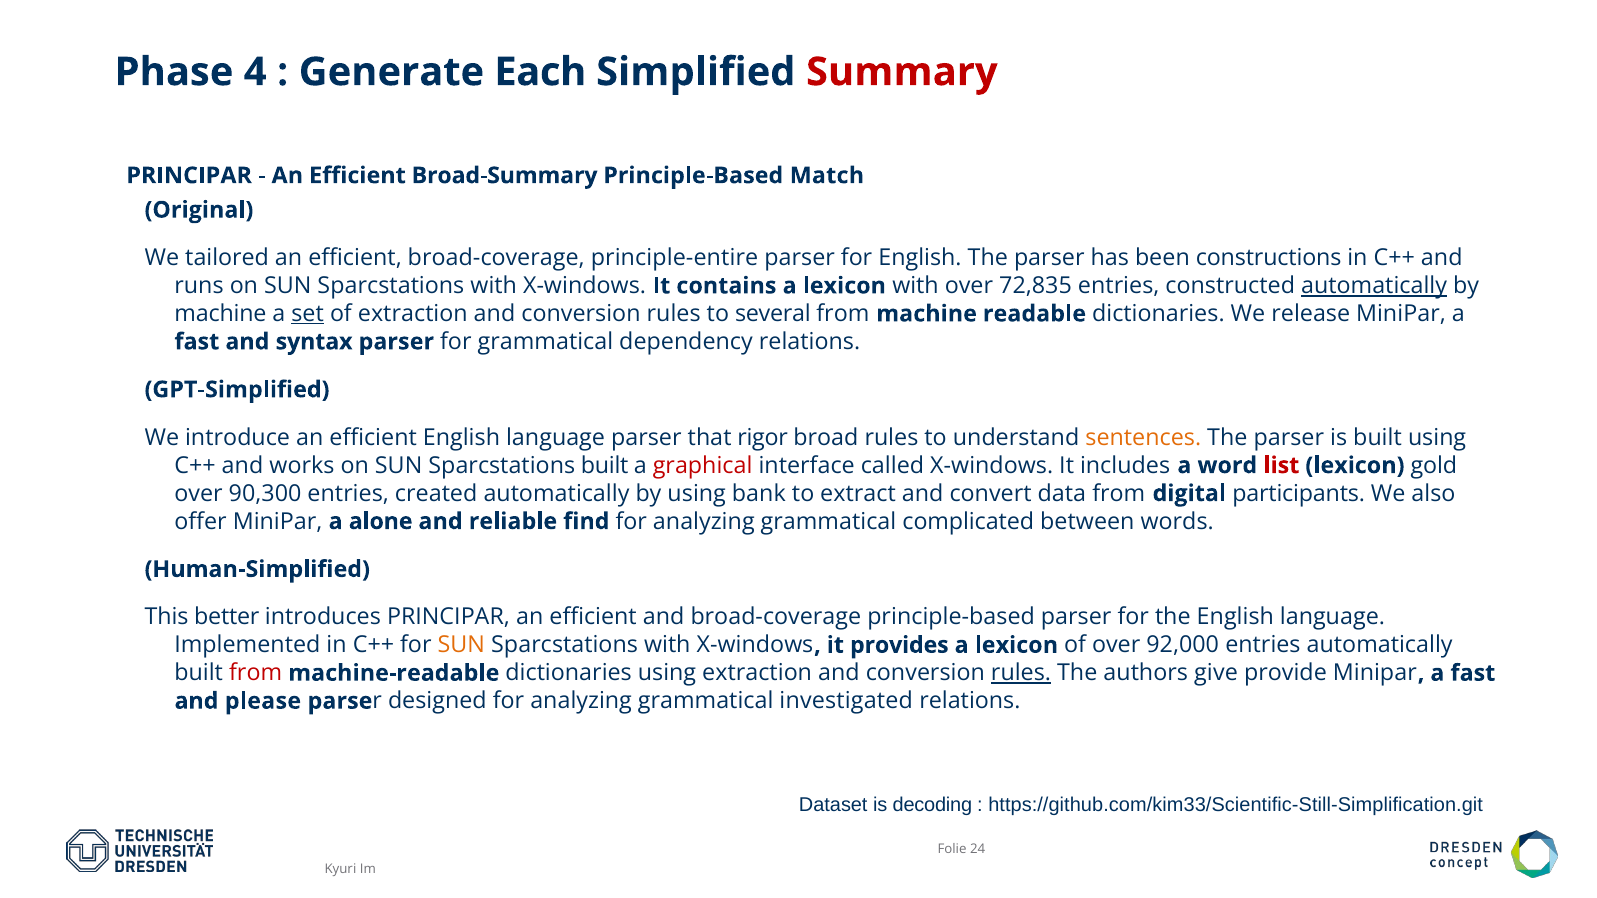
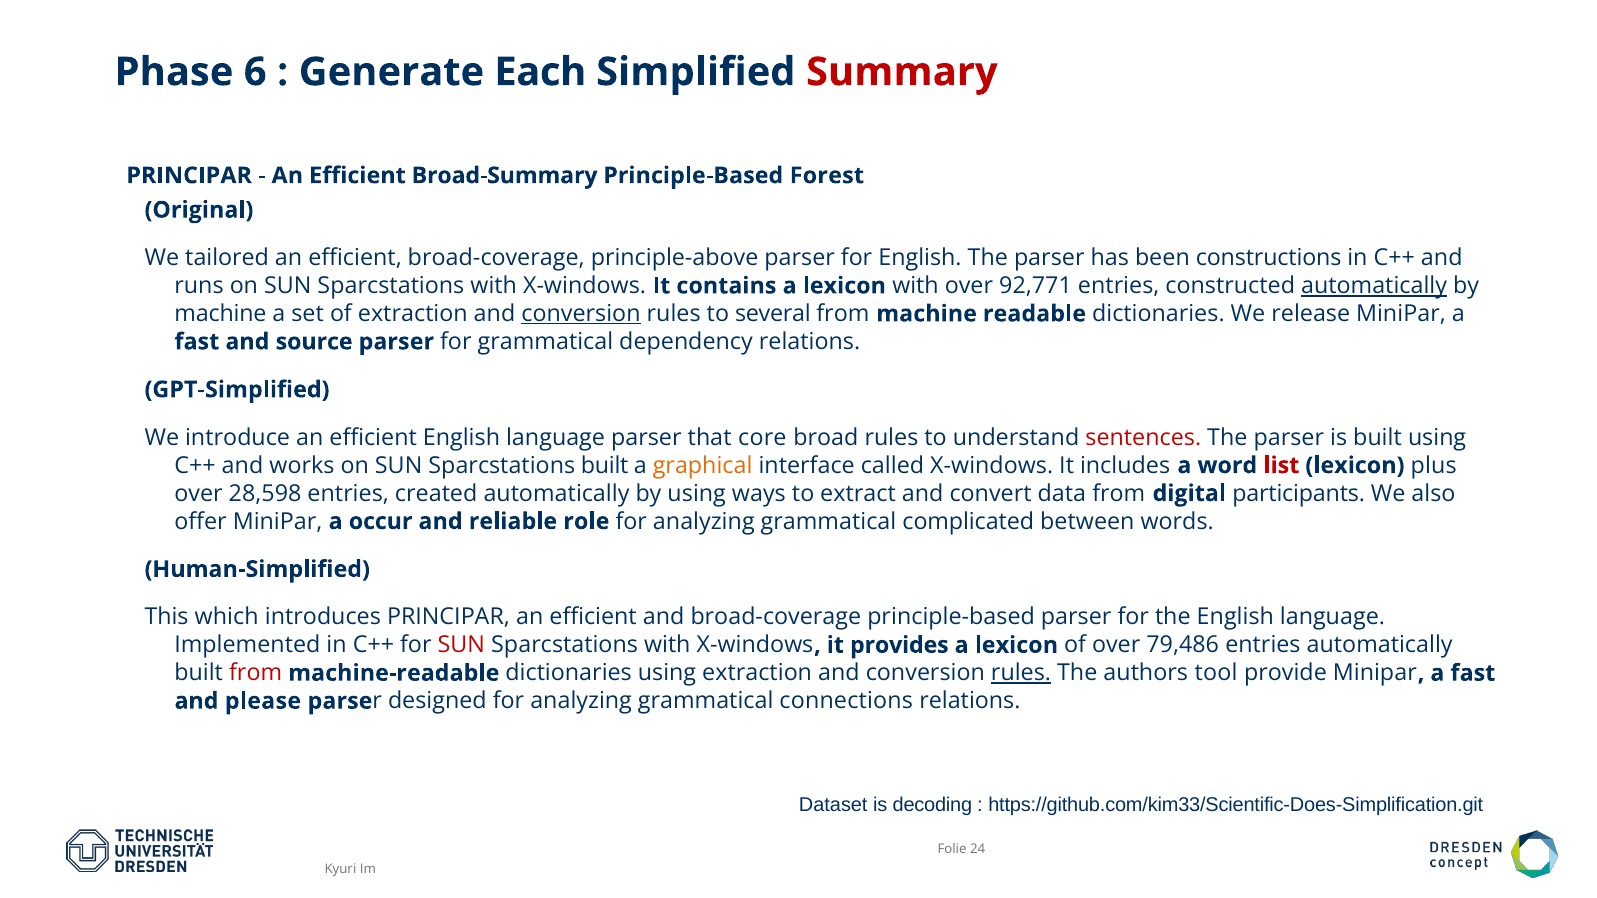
4: 4 -> 6
Match: Match -> Forest
principle-entire: principle-entire -> principle-above
72,835: 72,835 -> 92,771
set underline: present -> none
conversion at (581, 314) underline: none -> present
syntax: syntax -> source
rigor: rigor -> core
sentences colour: orange -> red
graphical colour: red -> orange
gold: gold -> plus
90,300: 90,300 -> 28,598
bank: bank -> ways
alone: alone -> occur
find: find -> role
better: better -> which
SUN at (461, 645) colour: orange -> red
92,000: 92,000 -> 79,486
give: give -> tool
investigated: investigated -> connections
https://github.com/kim33/Scientific-Still-Simplification.git: https://github.com/kim33/Scientific-Still-Simplification.git -> https://github.com/kim33/Scientific-Does-Simplification.git
